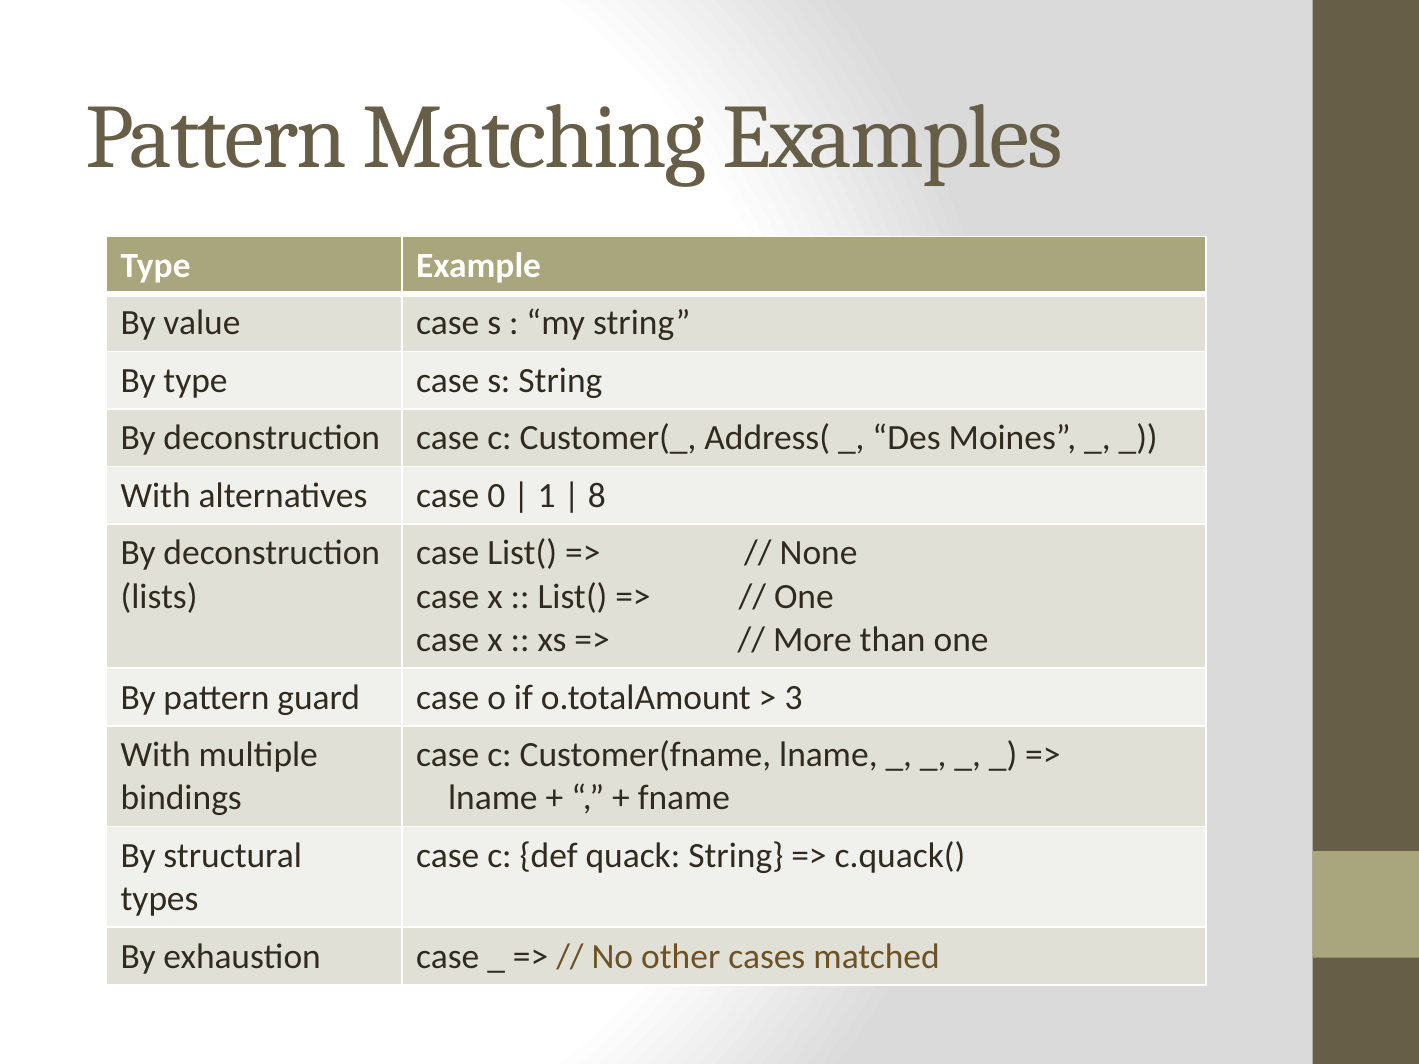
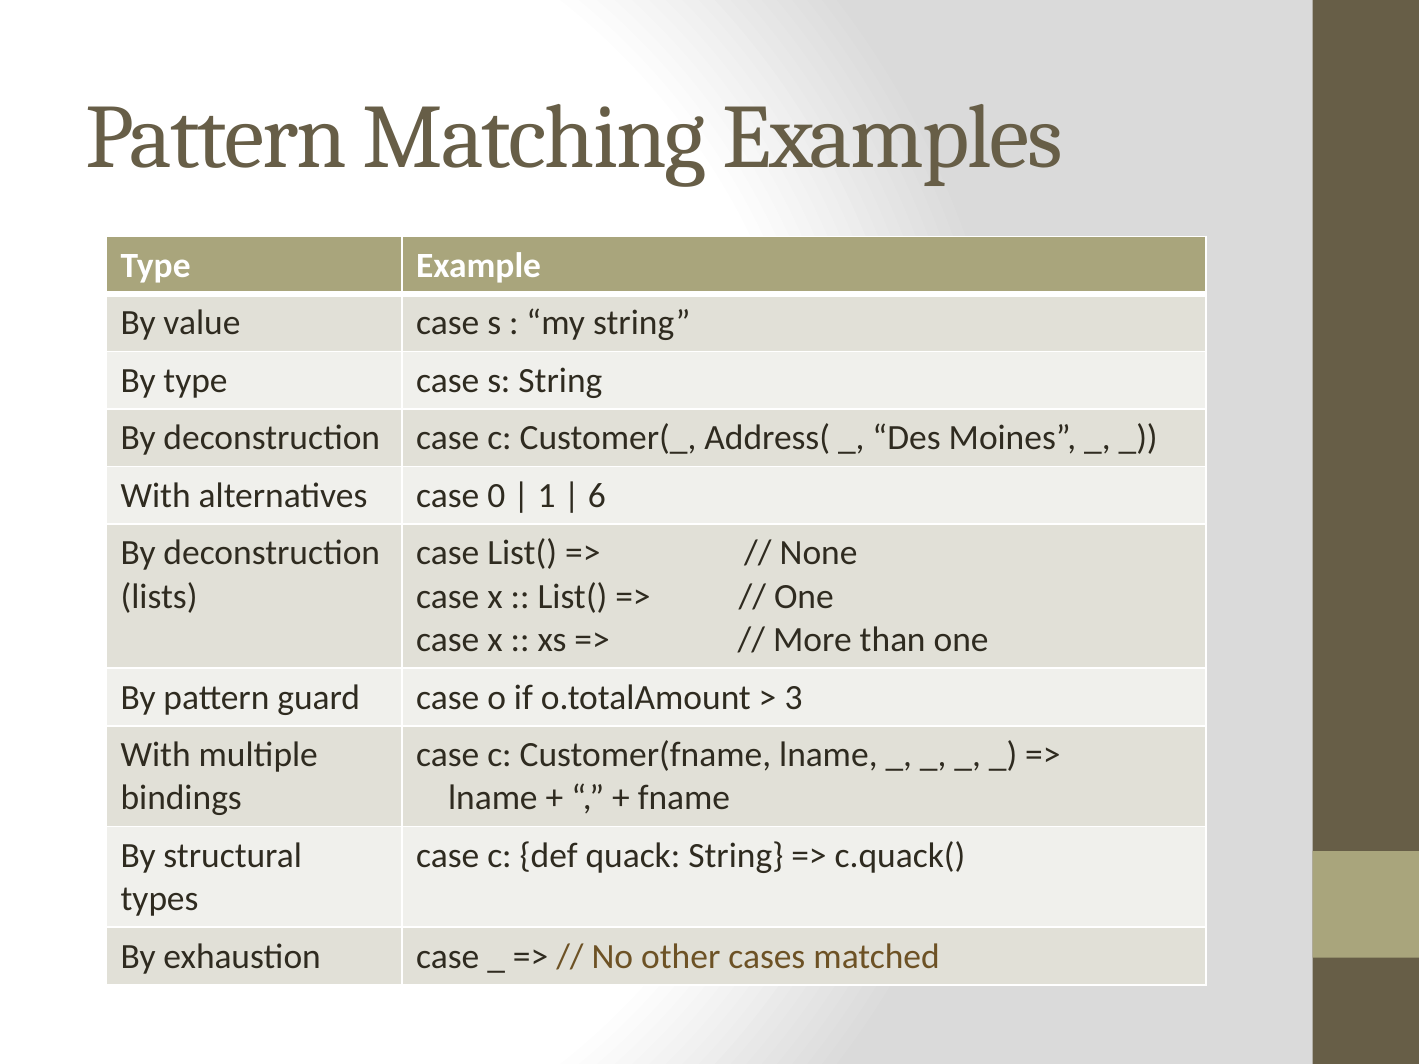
8: 8 -> 6
